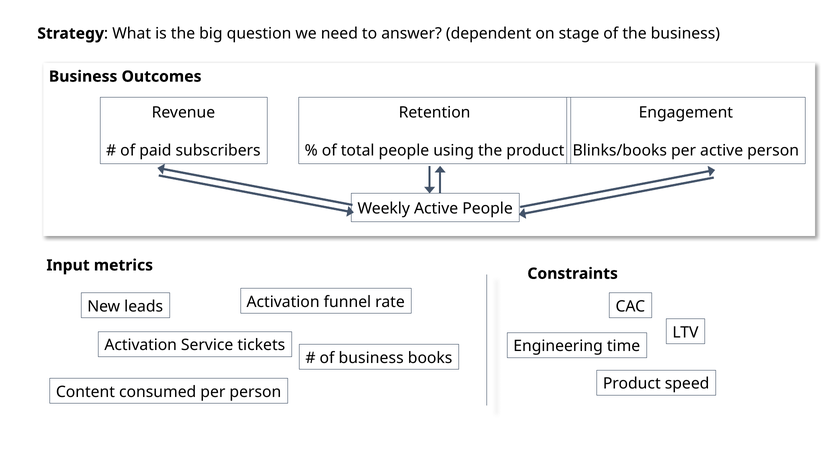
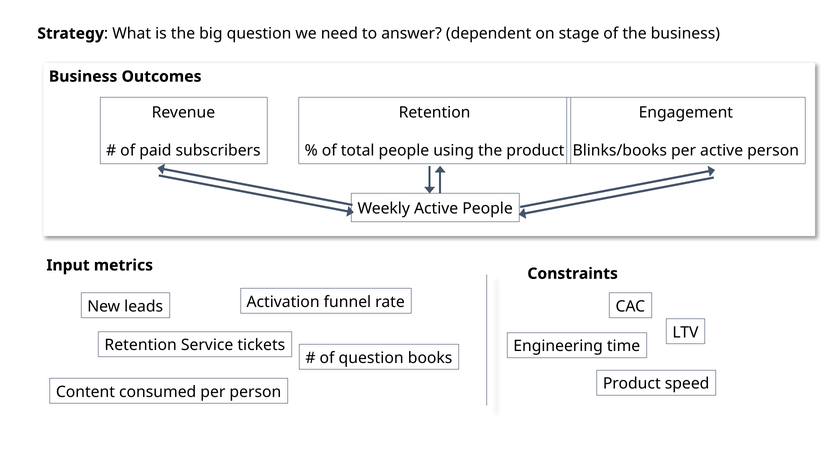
Activation at (141, 345): Activation -> Retention
of business: business -> question
